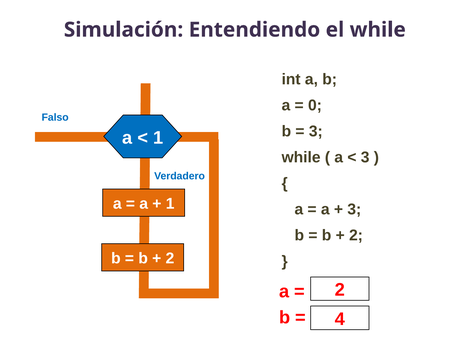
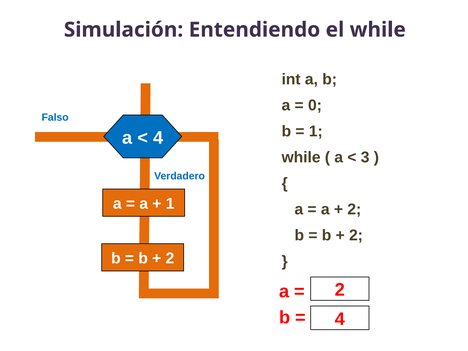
3 at (316, 131): 3 -> 1
1 at (158, 138): 1 -> 4
3 at (354, 209): 3 -> 2
